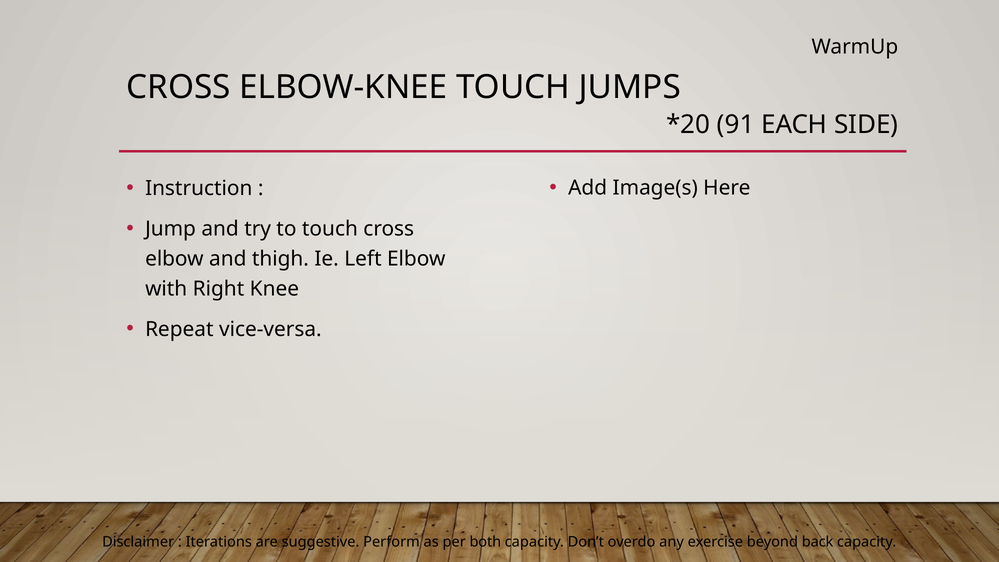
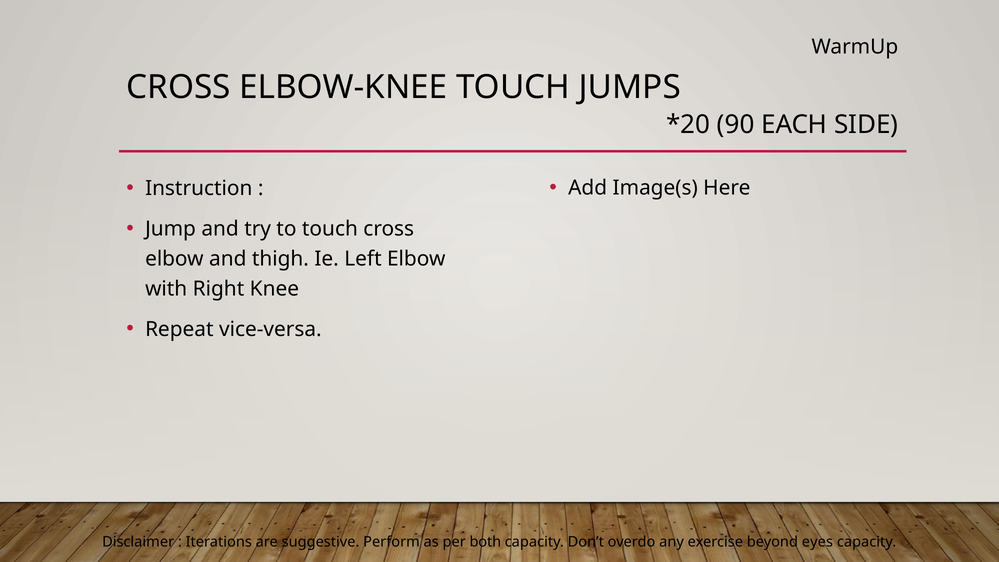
91: 91 -> 90
back: back -> eyes
